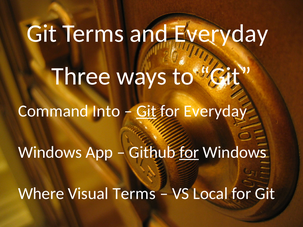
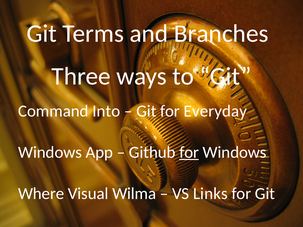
and Everyday: Everyday -> Branches
Git at (146, 111) underline: present -> none
Visual Terms: Terms -> Wilma
Local: Local -> Links
